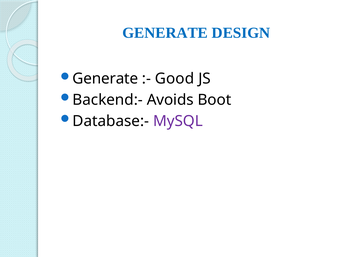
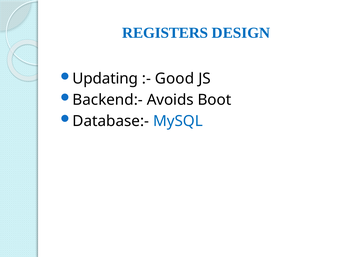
GENERATE at (165, 33): GENERATE -> REGISTERS
Generate at (105, 79): Generate -> Updating
MySQL colour: purple -> blue
